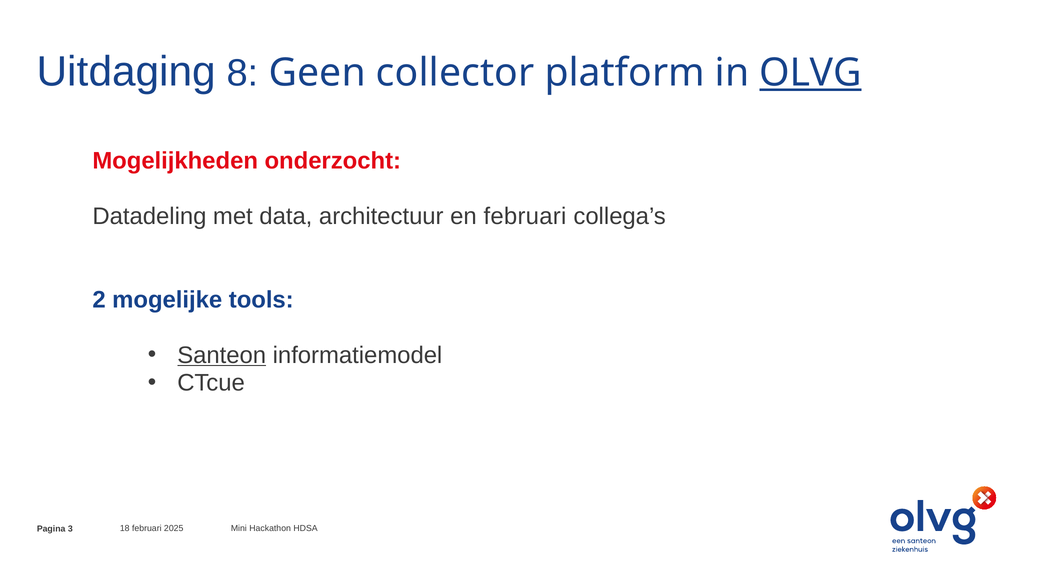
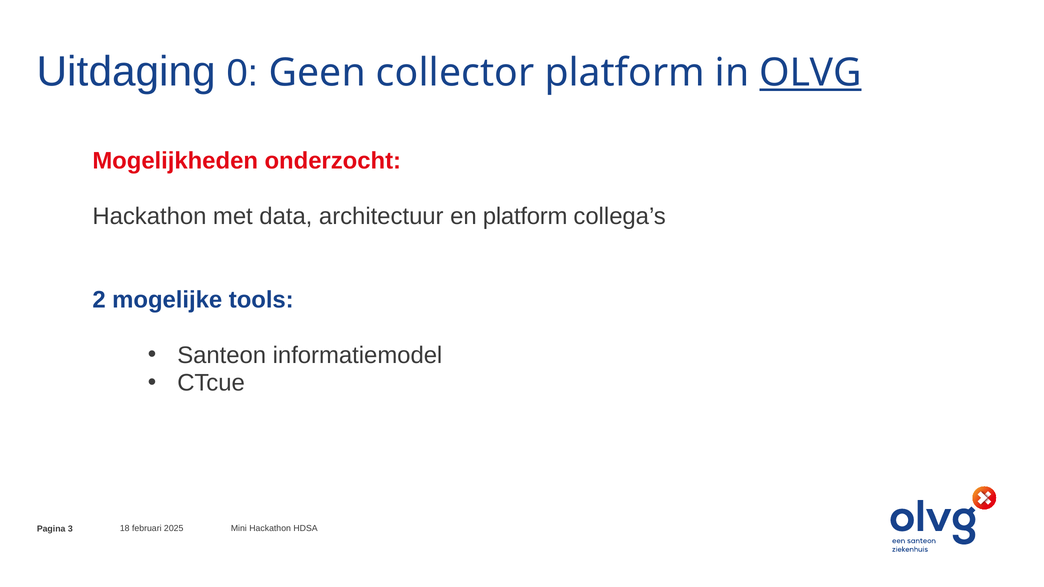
8: 8 -> 0
Datadeling at (149, 217): Datadeling -> Hackathon
en februari: februari -> platform
Santeon underline: present -> none
